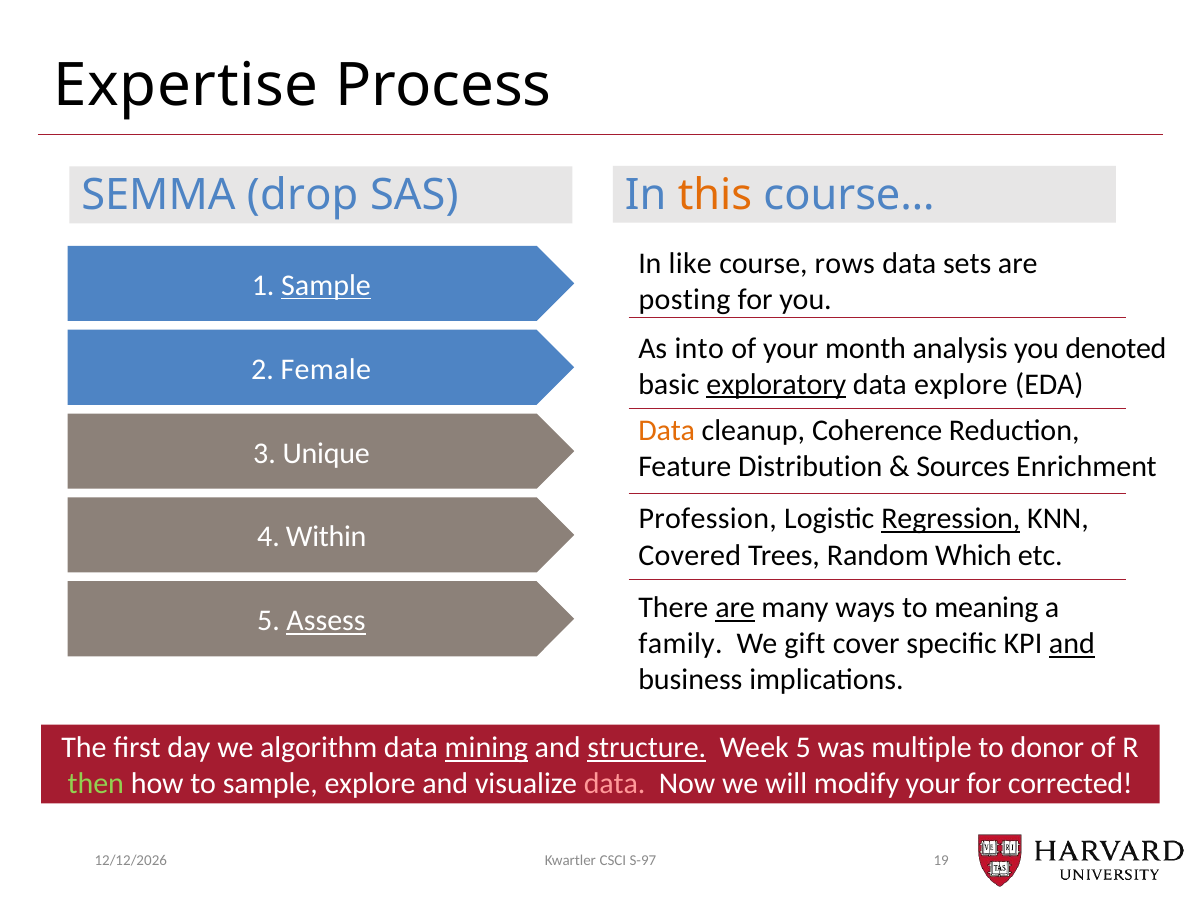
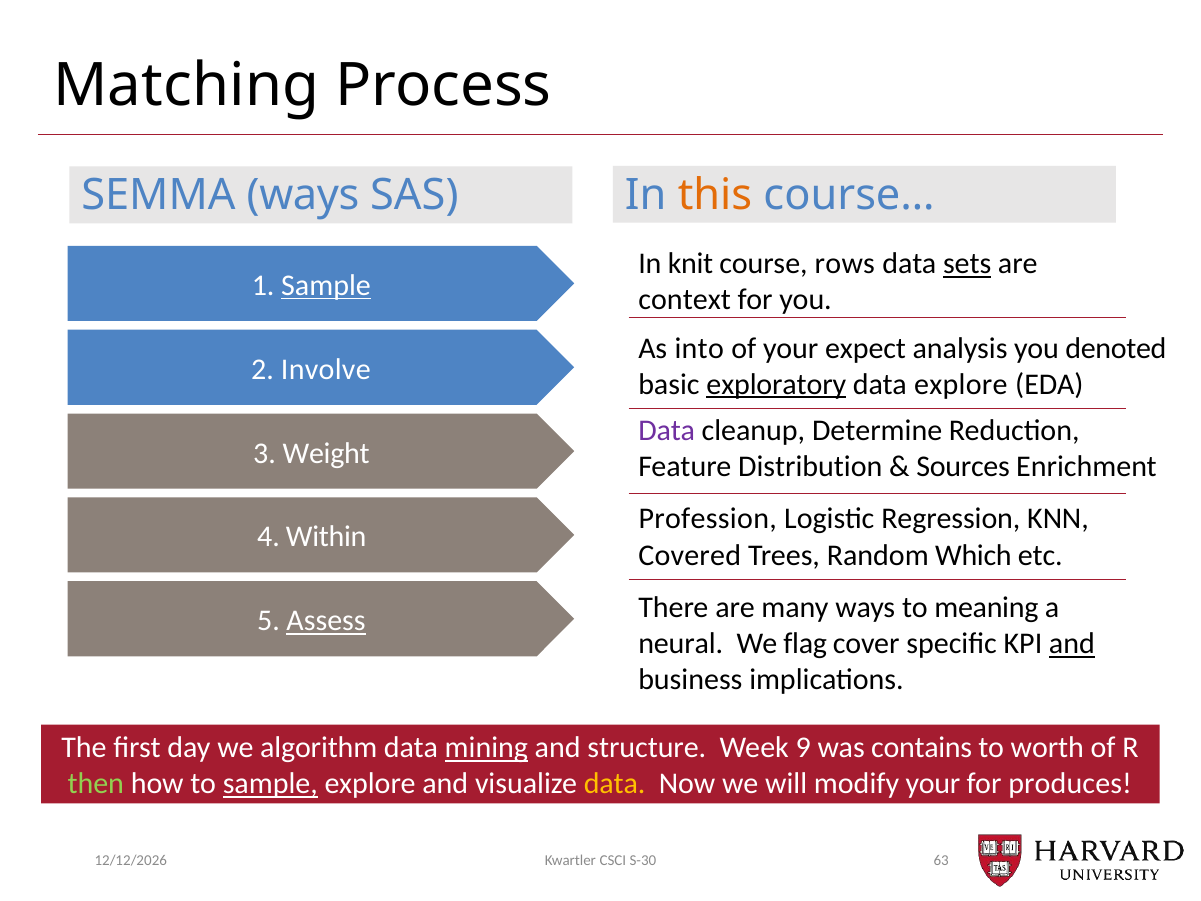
Expertise: Expertise -> Matching
SEMMA drop: drop -> ways
like: like -> knit
sets underline: none -> present
posting: posting -> context
month: month -> expect
Female: Female -> Involve
Data at (667, 431) colour: orange -> purple
Coherence: Coherence -> Determine
Unique: Unique -> Weight
Regression underline: present -> none
are at (735, 608) underline: present -> none
family: family -> neural
gift: gift -> flag
structure underline: present -> none
Week 5: 5 -> 9
multiple: multiple -> contains
donor: donor -> worth
sample at (270, 784) underline: none -> present
data at (615, 784) colour: pink -> yellow
corrected: corrected -> produces
19: 19 -> 63
S-97: S-97 -> S-30
